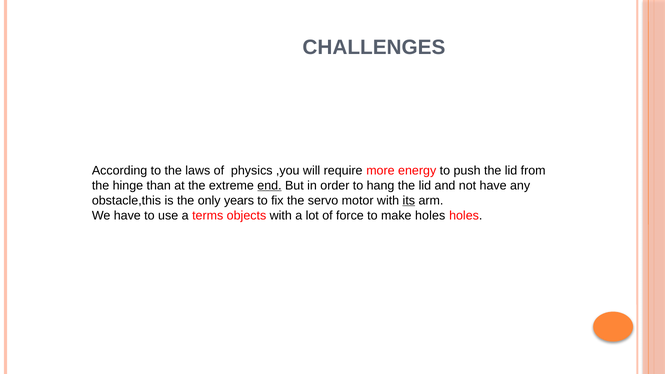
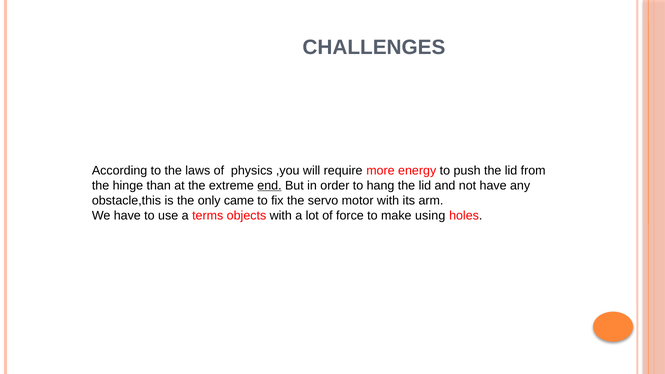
years: years -> came
its underline: present -> none
make holes: holes -> using
